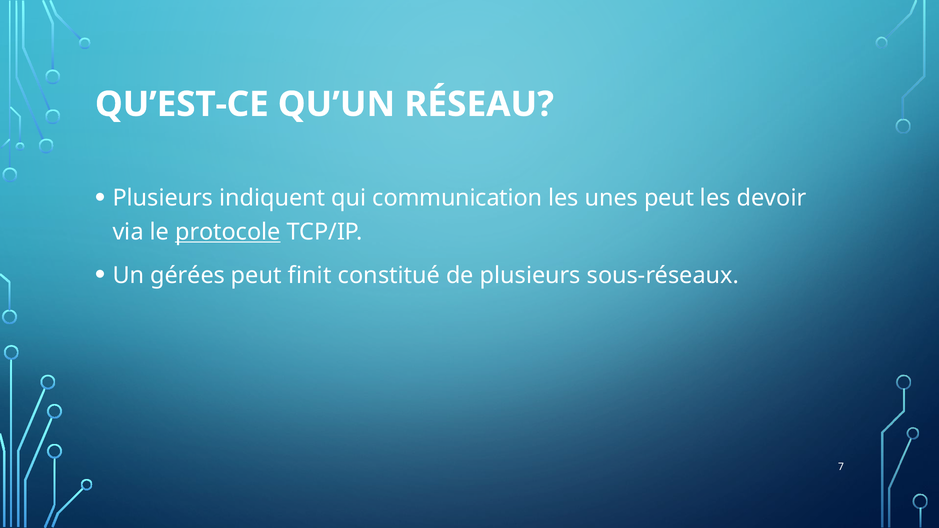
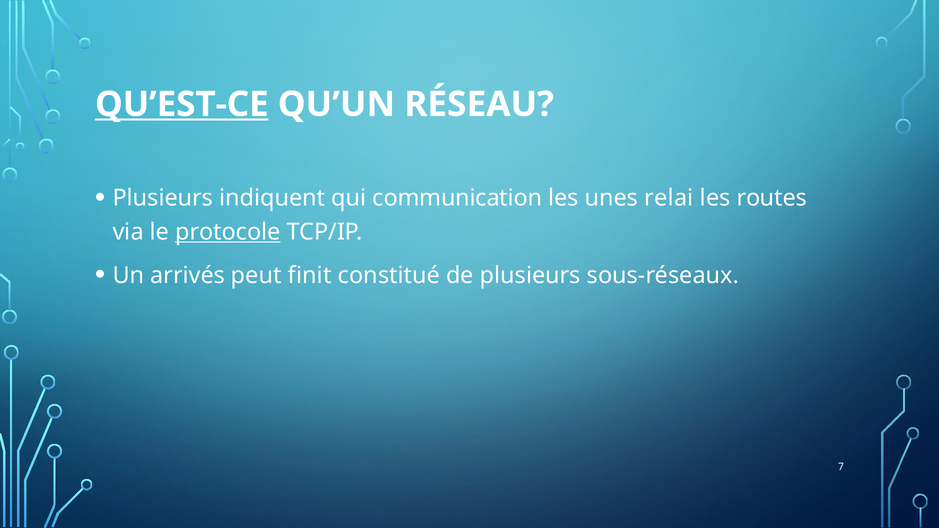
QU’EST-CE underline: none -> present
unes peut: peut -> relai
devoir: devoir -> routes
gérées: gérées -> arrivés
